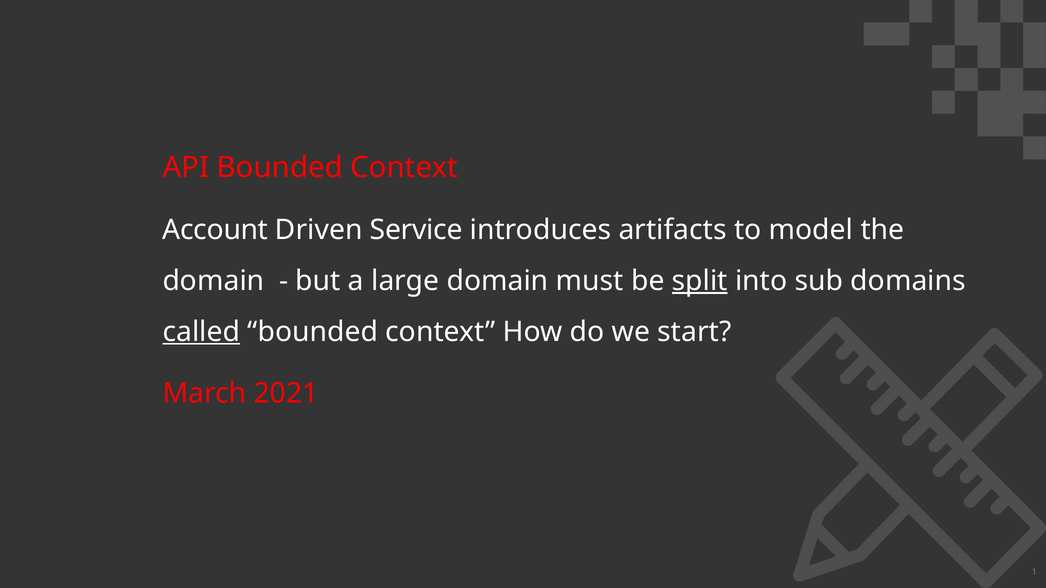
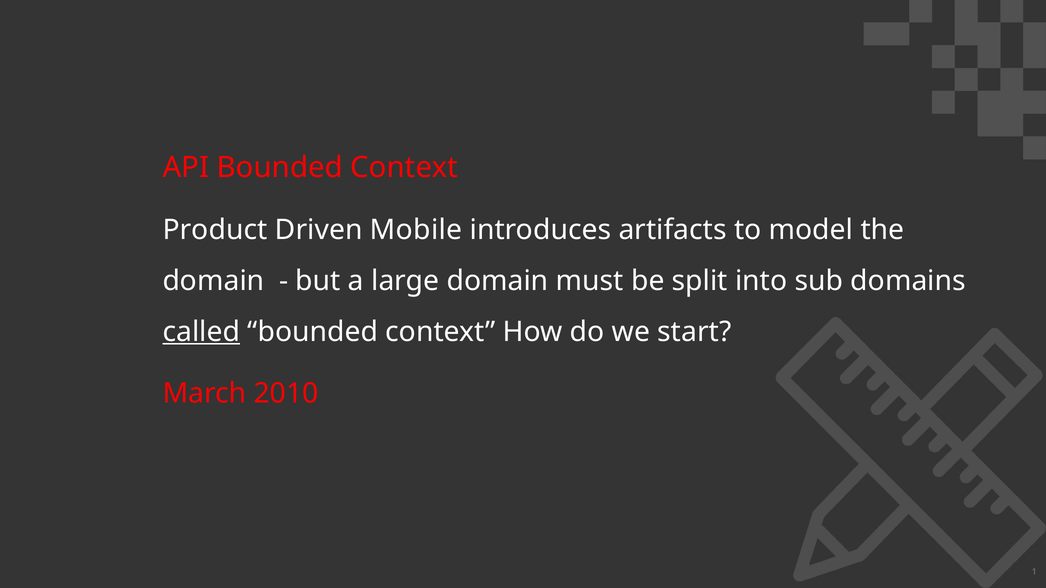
Account: Account -> Product
Service: Service -> Mobile
split underline: present -> none
2021: 2021 -> 2010
